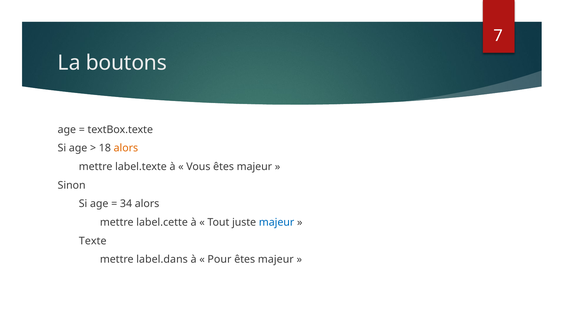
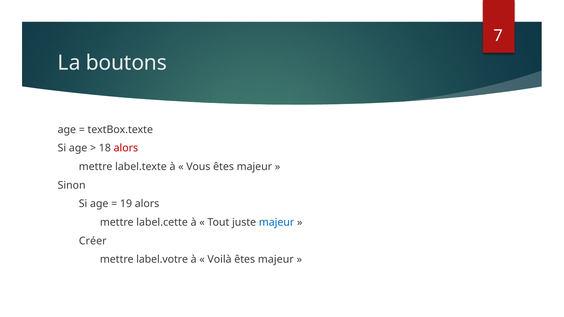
alors at (126, 148) colour: orange -> red
34: 34 -> 19
Texte: Texte -> Créer
label.dans: label.dans -> label.votre
Pour: Pour -> Voilà
